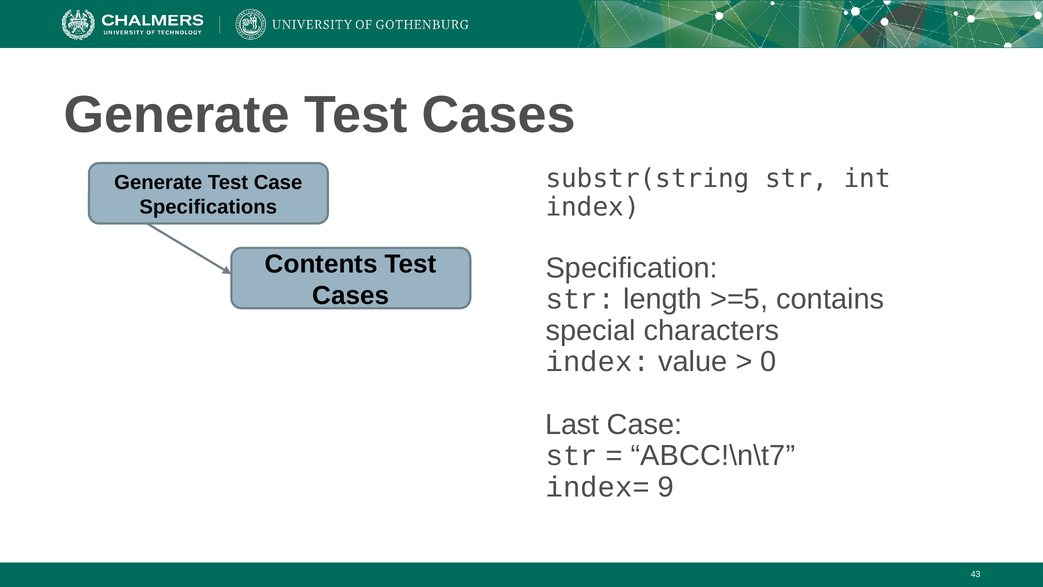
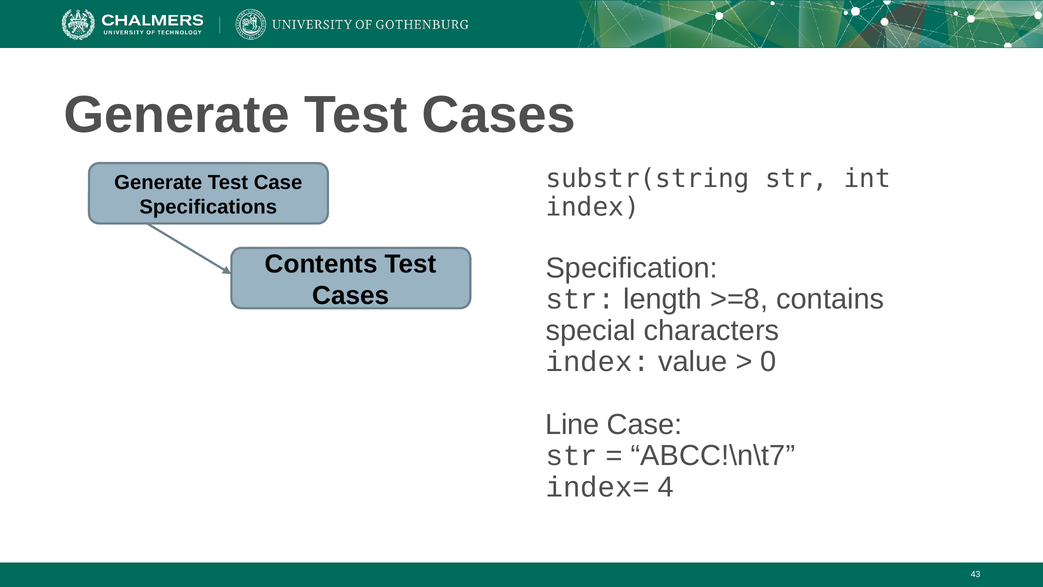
>=5: >=5 -> >=8
Last: Last -> Line
9: 9 -> 4
